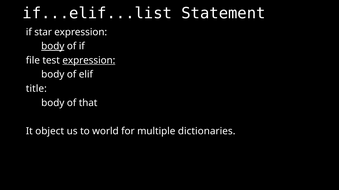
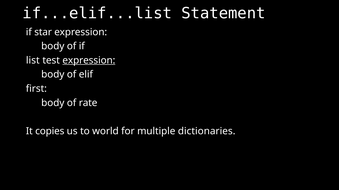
body at (53, 46) underline: present -> none
file: file -> list
title: title -> first
that: that -> rate
object: object -> copies
